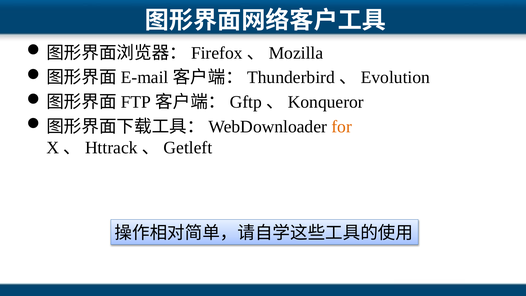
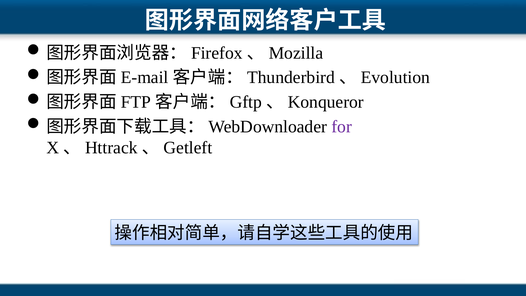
for colour: orange -> purple
